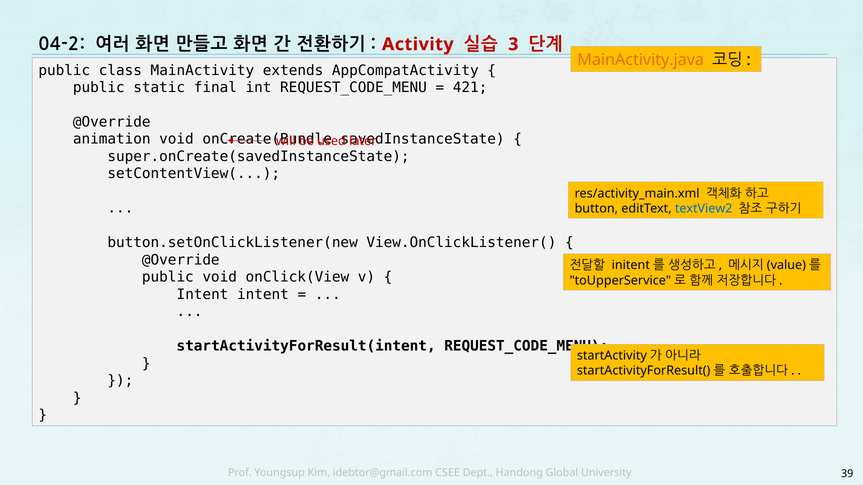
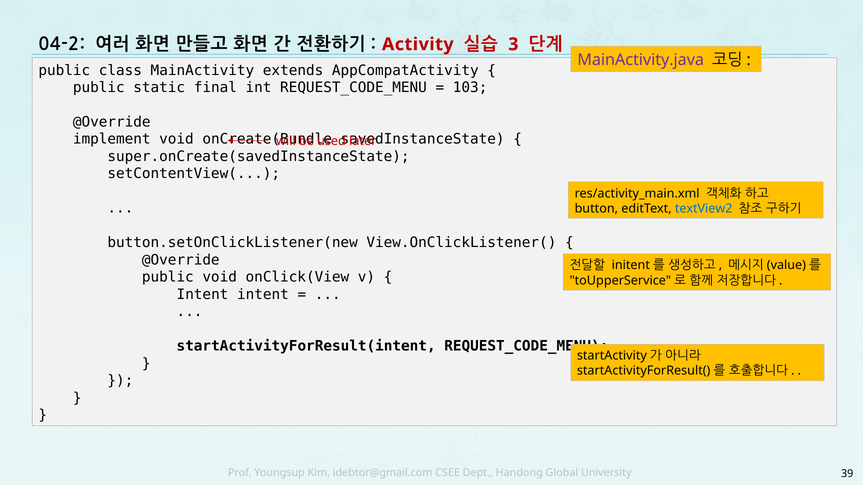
MainActivity.java colour: orange -> purple
421: 421 -> 103
animation: animation -> implement
